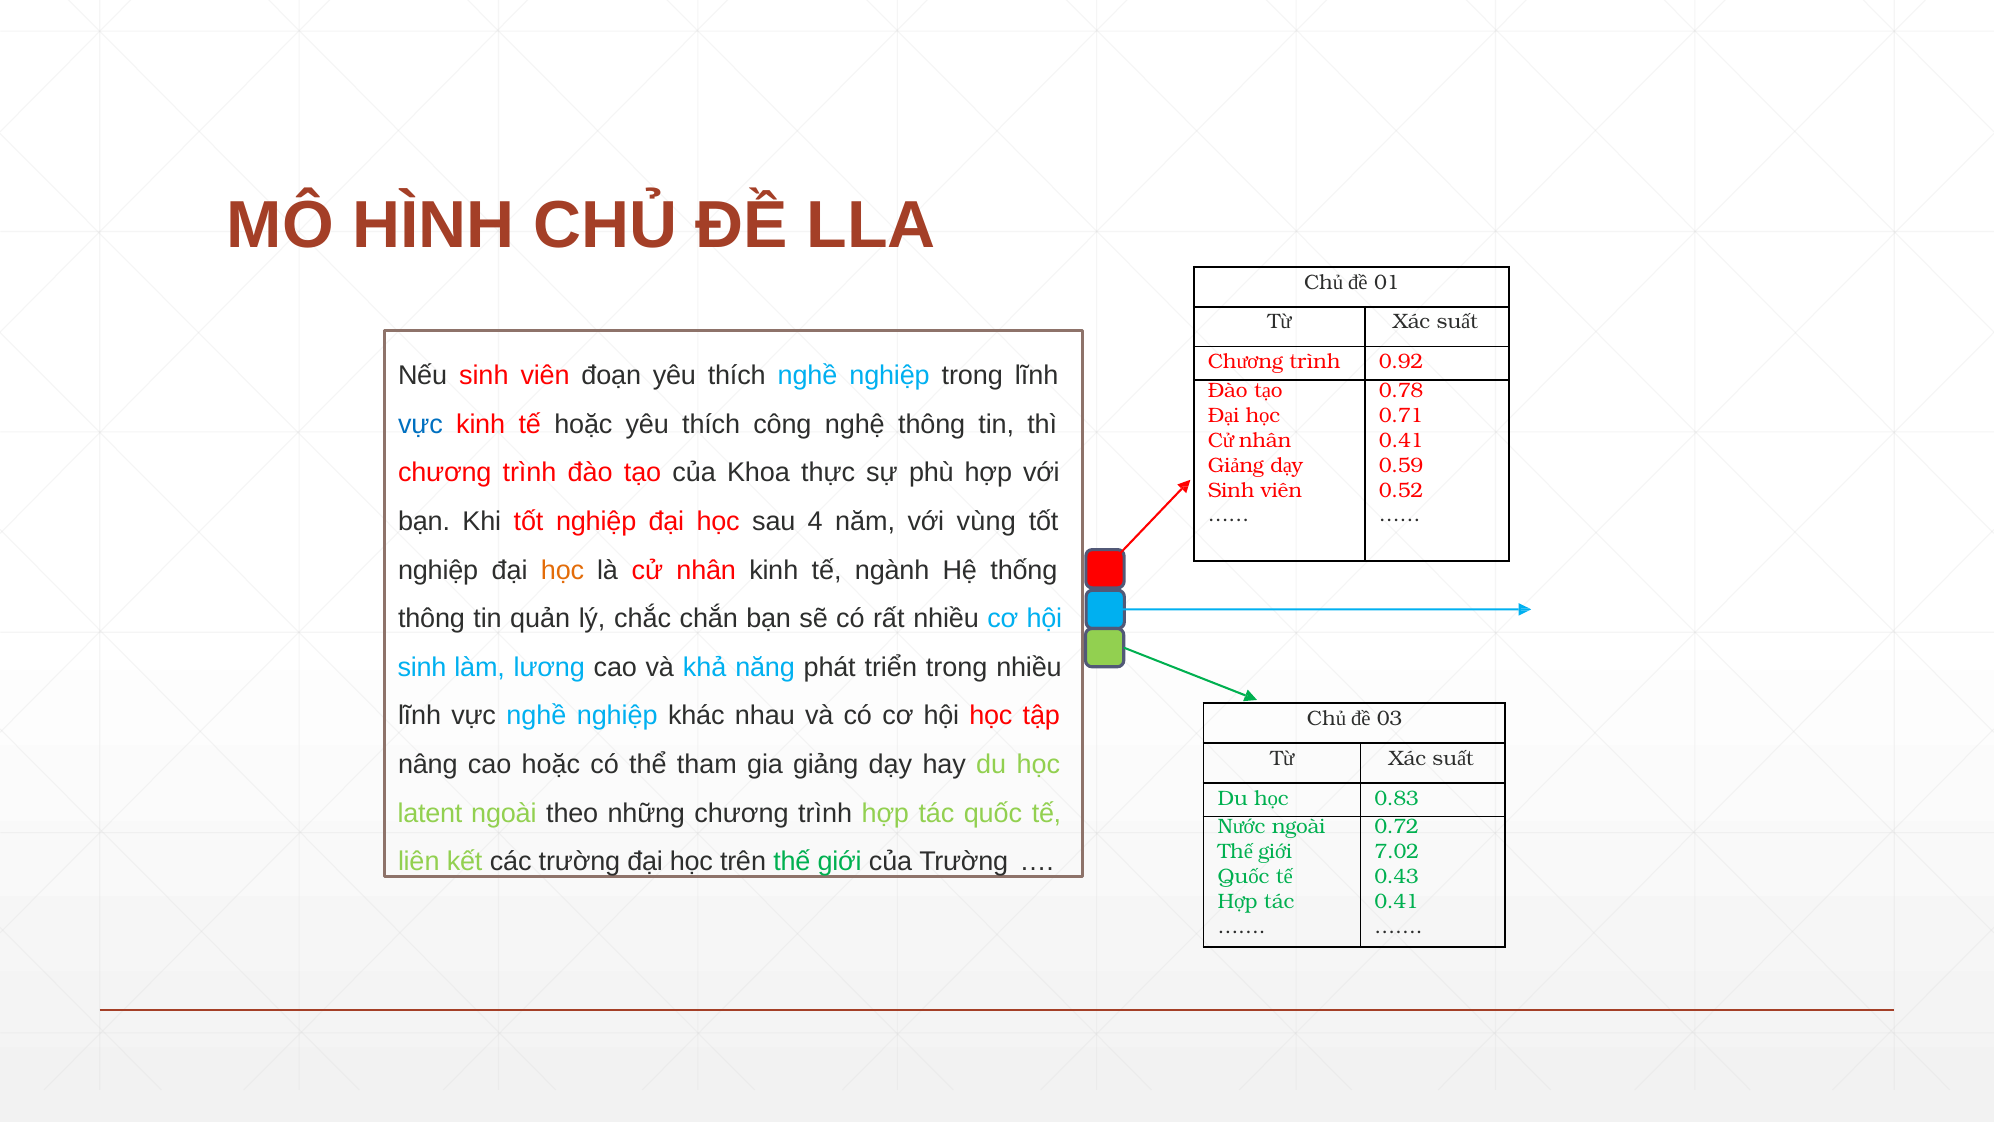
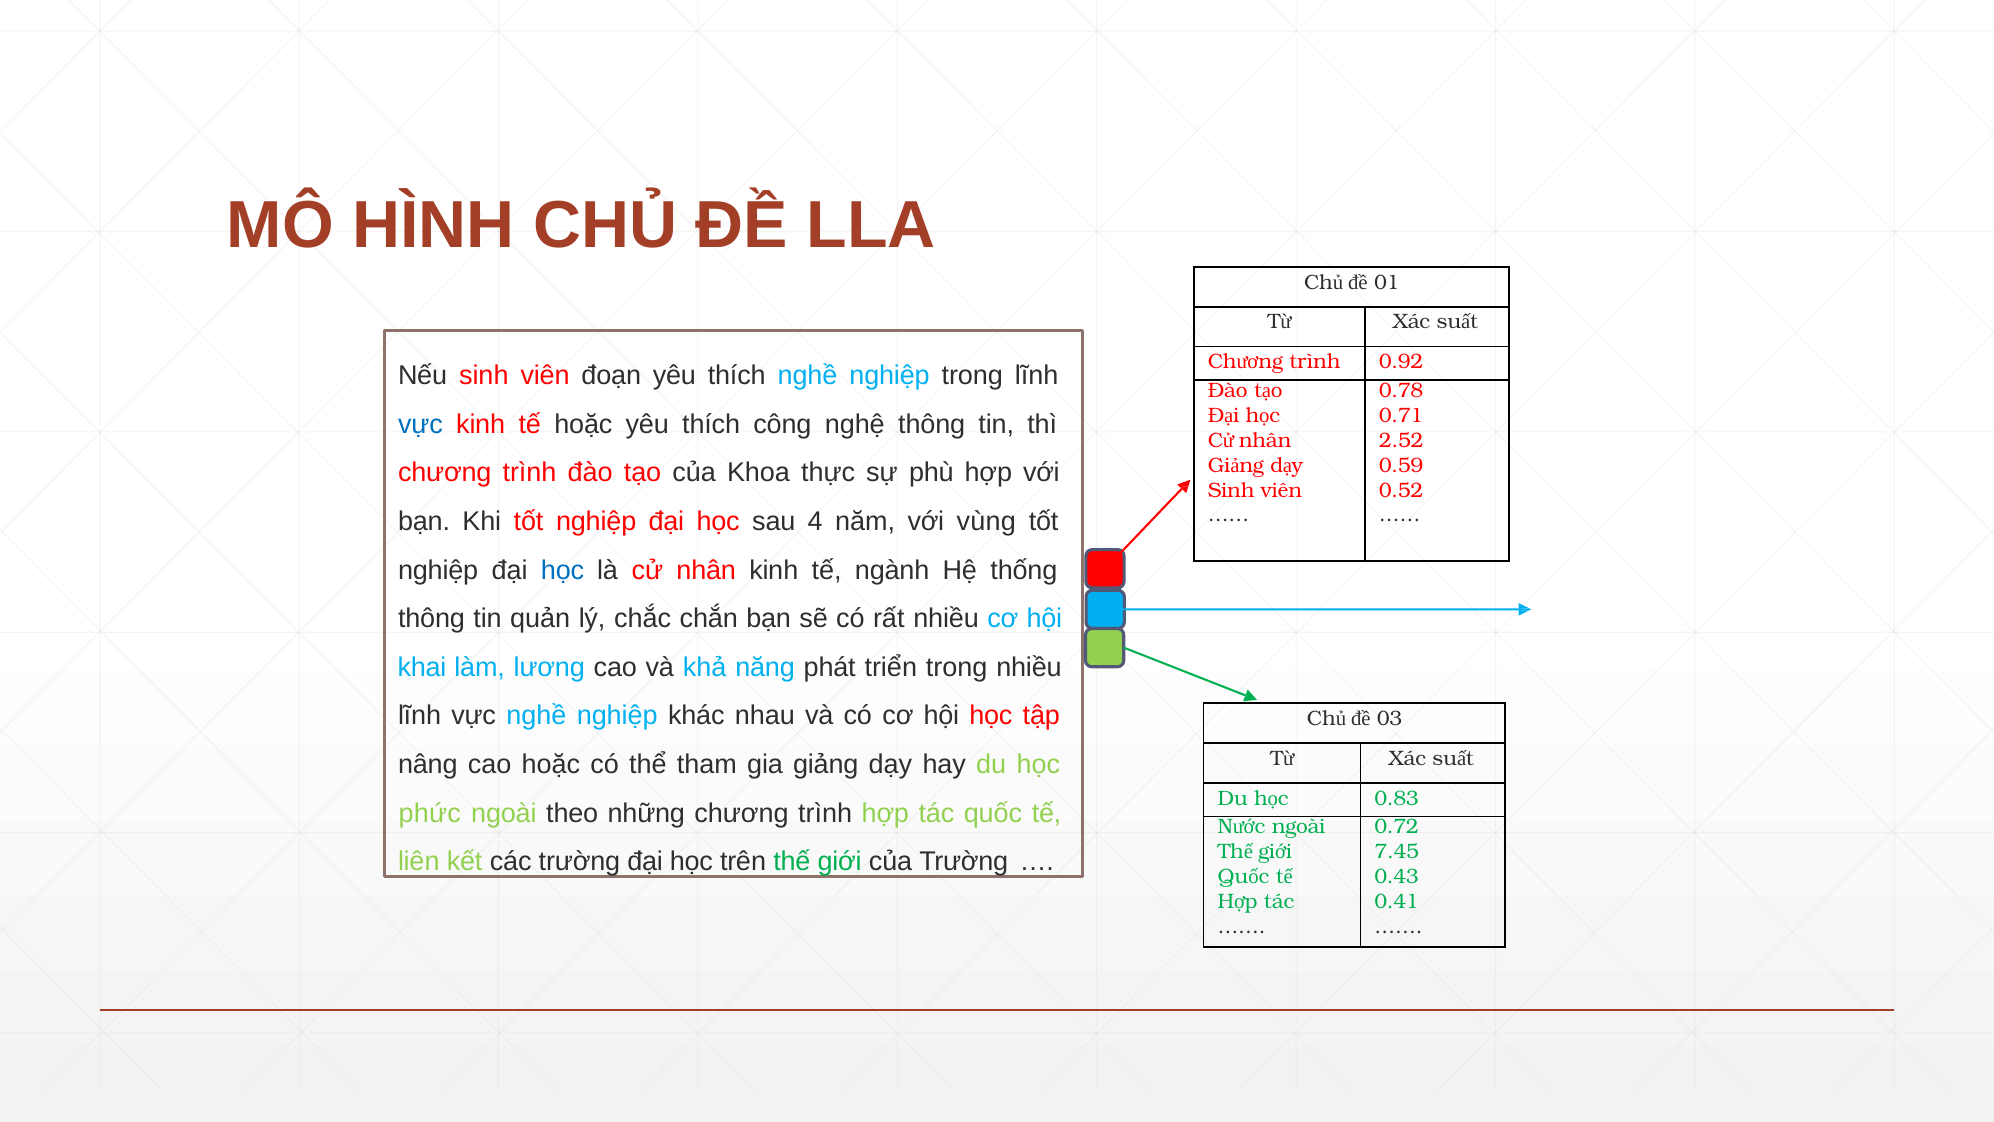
nhân 0.41: 0.41 -> 2.52
học at (563, 570) colour: orange -> blue
sinh at (422, 667): sinh -> khai
latent: latent -> phức
7.02: 7.02 -> 7.45
